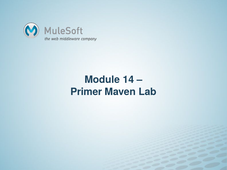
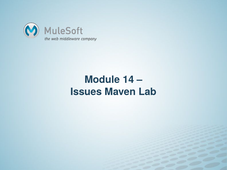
Primer: Primer -> Issues
